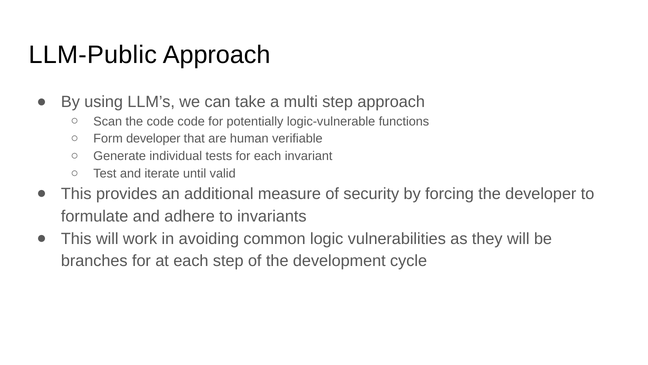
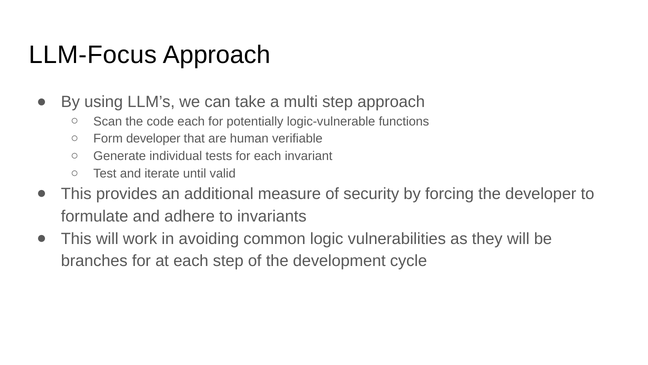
LLM-Public: LLM-Public -> LLM-Focus
code code: code -> each
